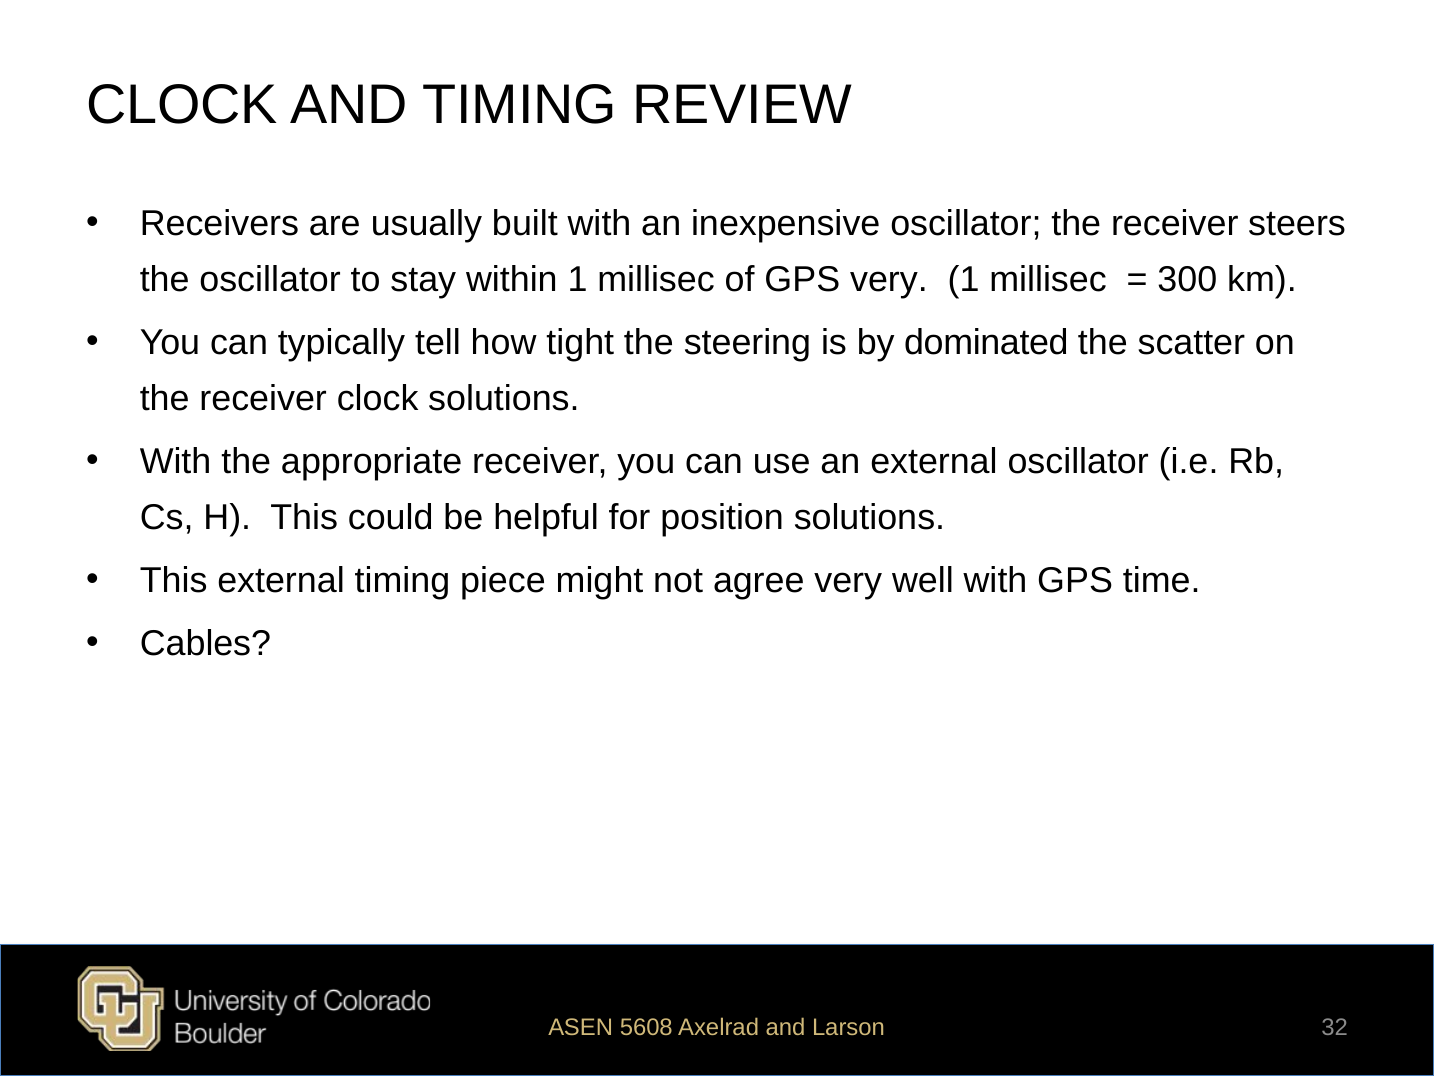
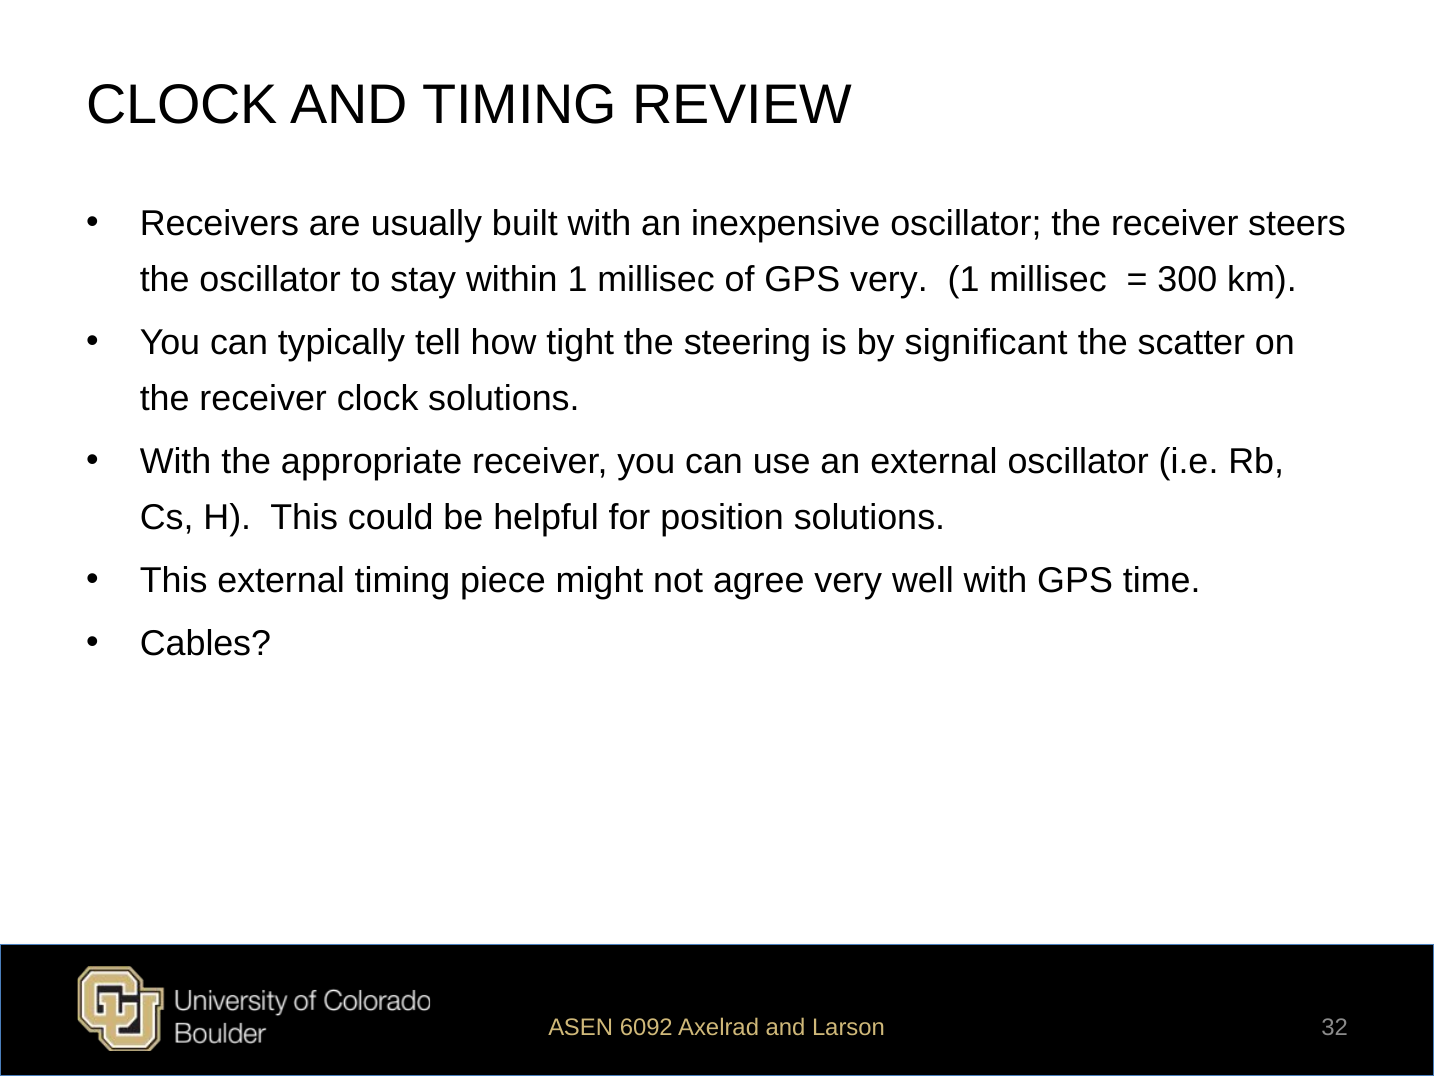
dominated: dominated -> significant
5608: 5608 -> 6092
